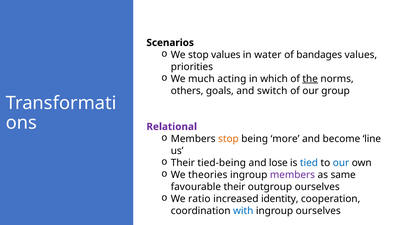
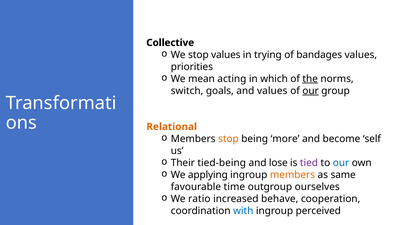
Scenarios: Scenarios -> Collective
water: water -> trying
much: much -> mean
others: others -> switch
and switch: switch -> values
our at (311, 91) underline: none -> present
Relational colour: purple -> orange
line: line -> self
tied colour: blue -> purple
theories: theories -> applying
members at (292, 175) colour: purple -> orange
favourable their: their -> time
identity: identity -> behave
ingroup ourselves: ourselves -> perceived
